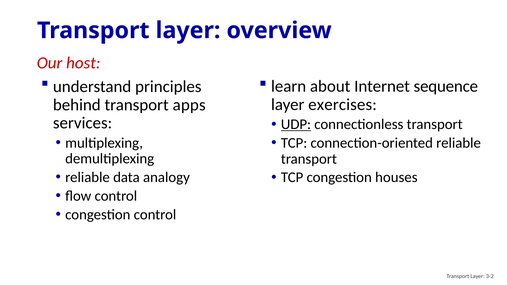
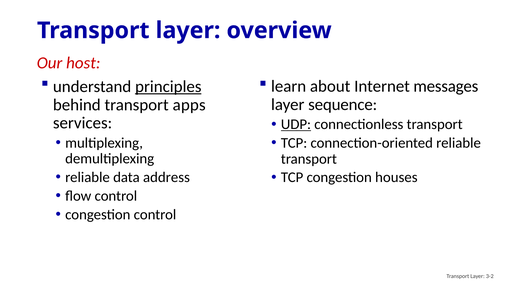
sequence: sequence -> messages
principles underline: none -> present
exercises: exercises -> sequence
analogy: analogy -> address
